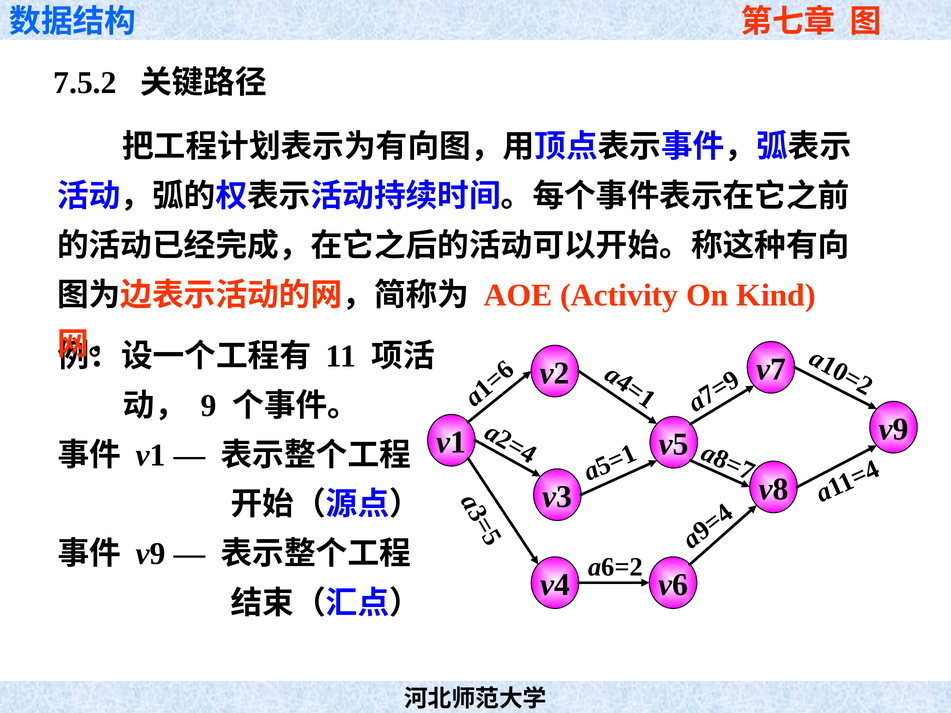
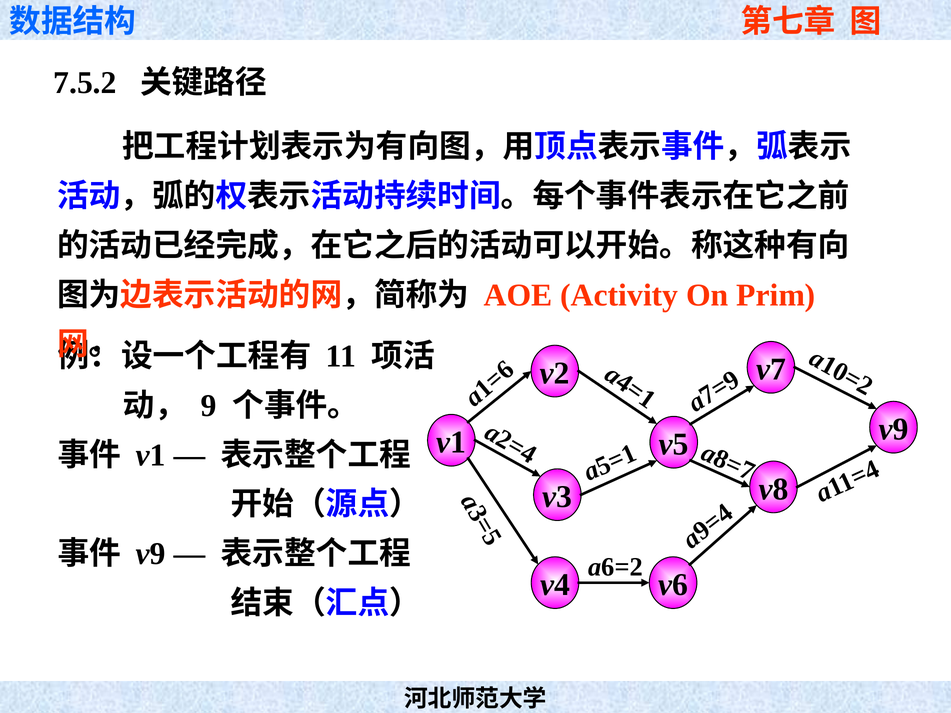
Kind: Kind -> Prim
